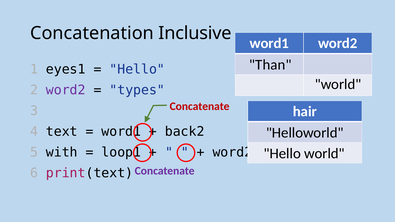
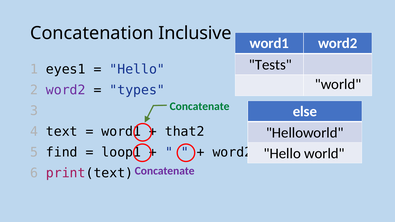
Than: Than -> Tests
Concatenate at (200, 106) colour: red -> green
hair: hair -> else
back2: back2 -> that2
with: with -> find
